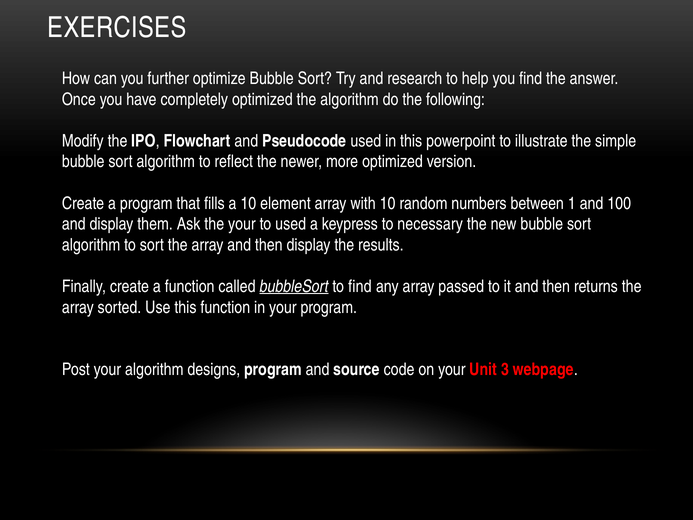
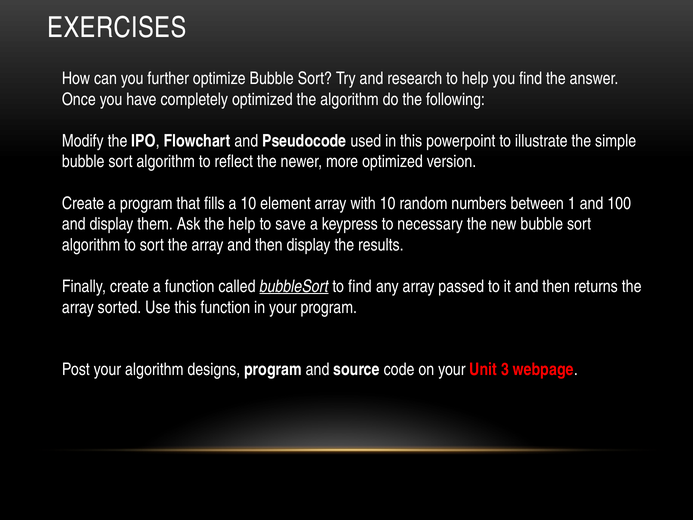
the your: your -> help
to used: used -> save
